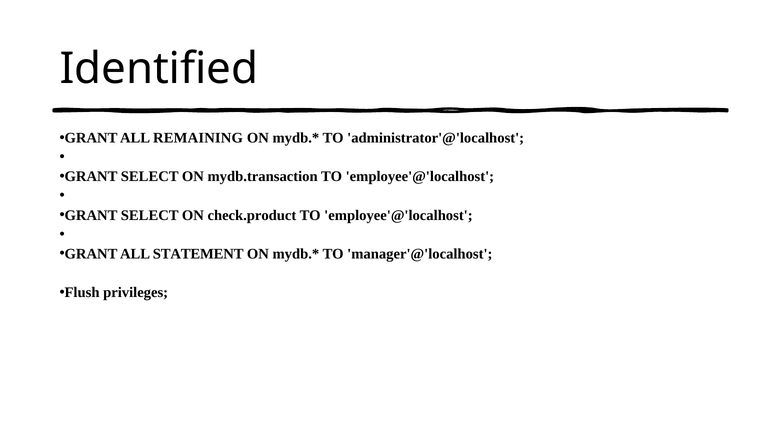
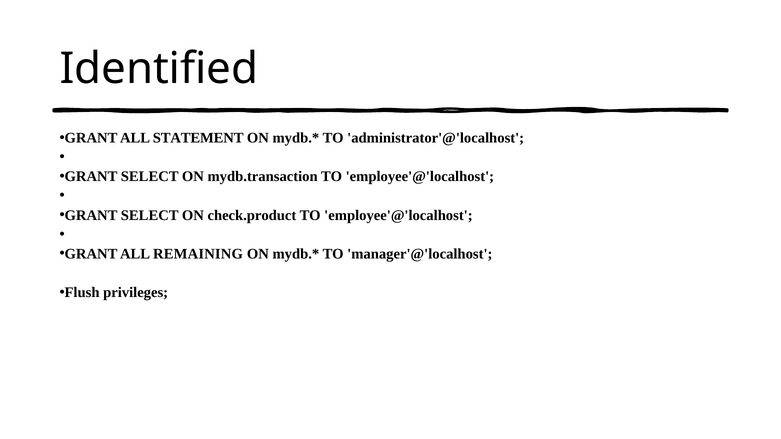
REMAINING: REMAINING -> STATEMENT
STATEMENT: STATEMENT -> REMAINING
